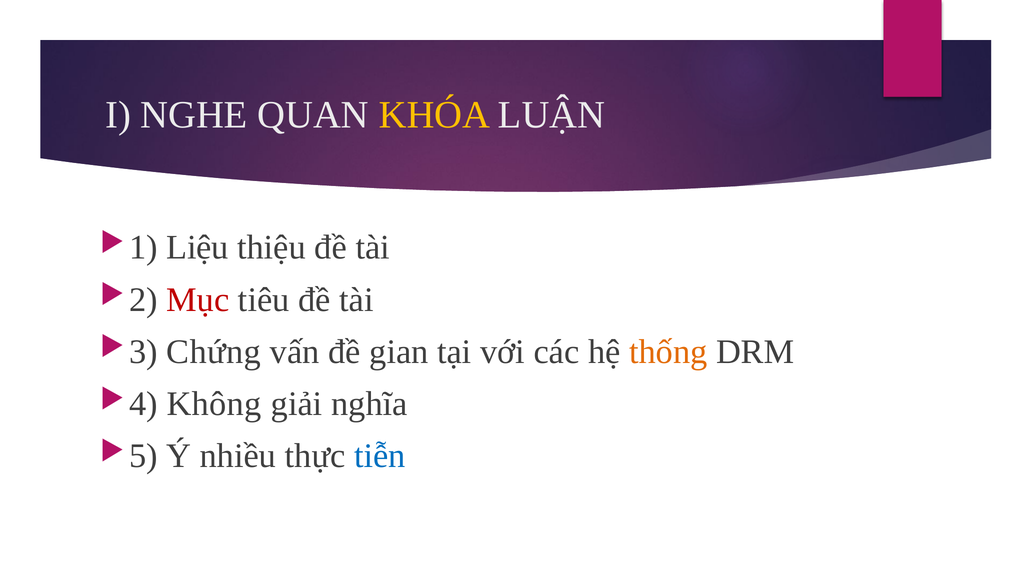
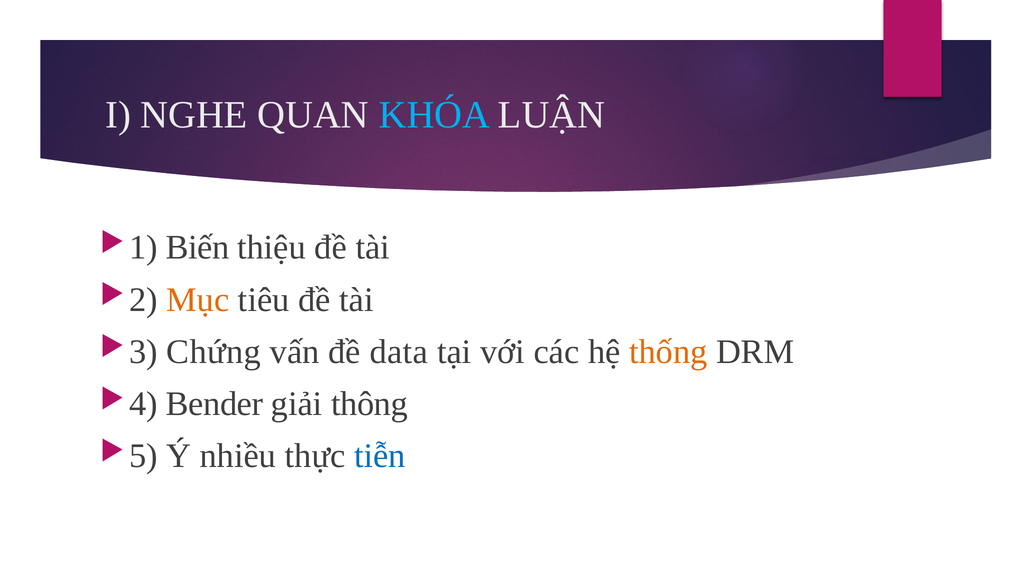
KHÓA colour: yellow -> light blue
Liệu: Liệu -> Biến
Mục colour: red -> orange
gian: gian -> data
Không: Không -> Bender
nghĩa: nghĩa -> thông
